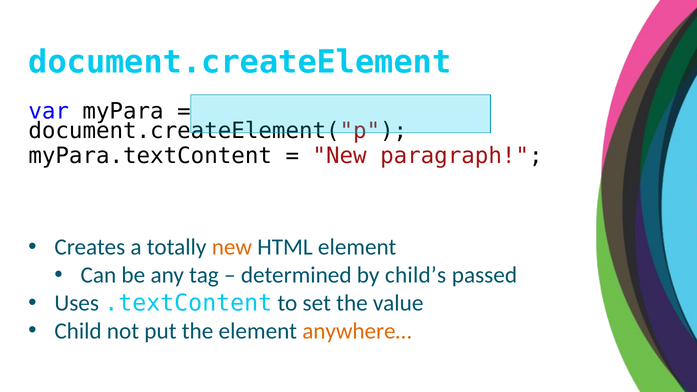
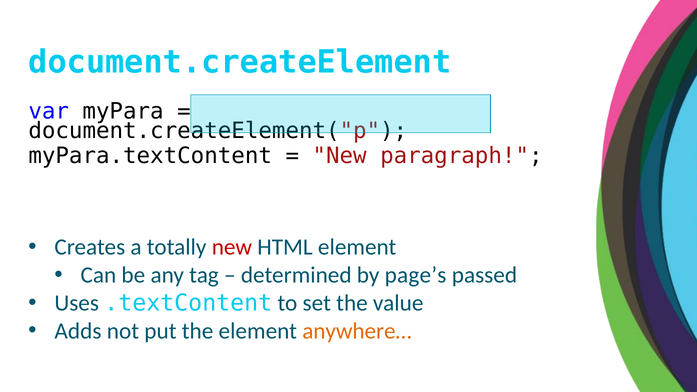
new at (232, 247) colour: orange -> red
child’s: child’s -> page’s
Child: Child -> Adds
